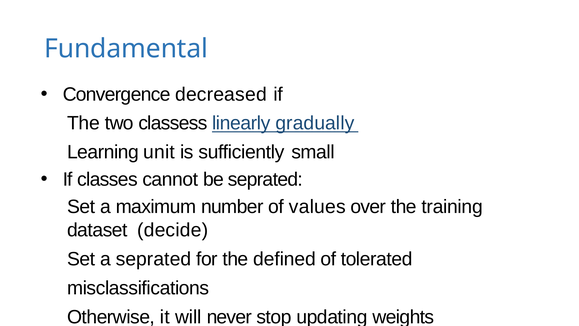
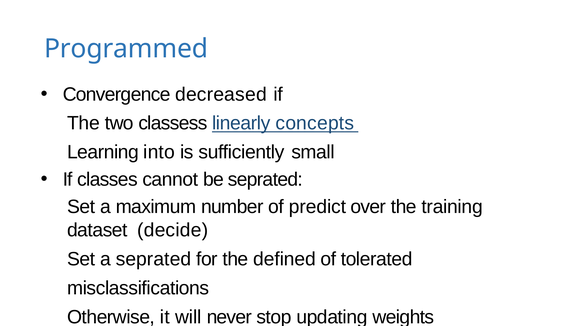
Fundamental: Fundamental -> Programmed
gradually: gradually -> concepts
unit: unit -> into
values: values -> predict
